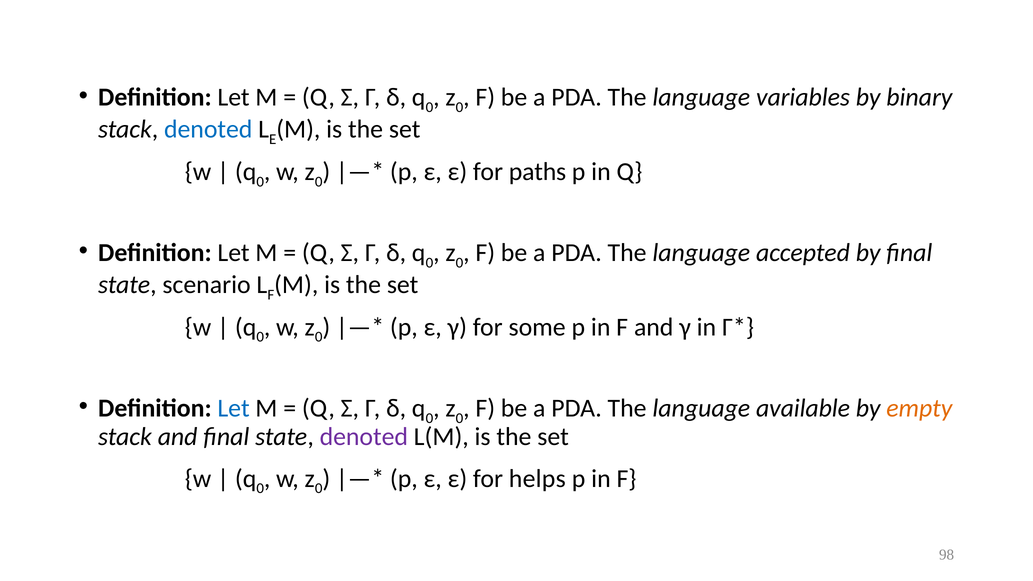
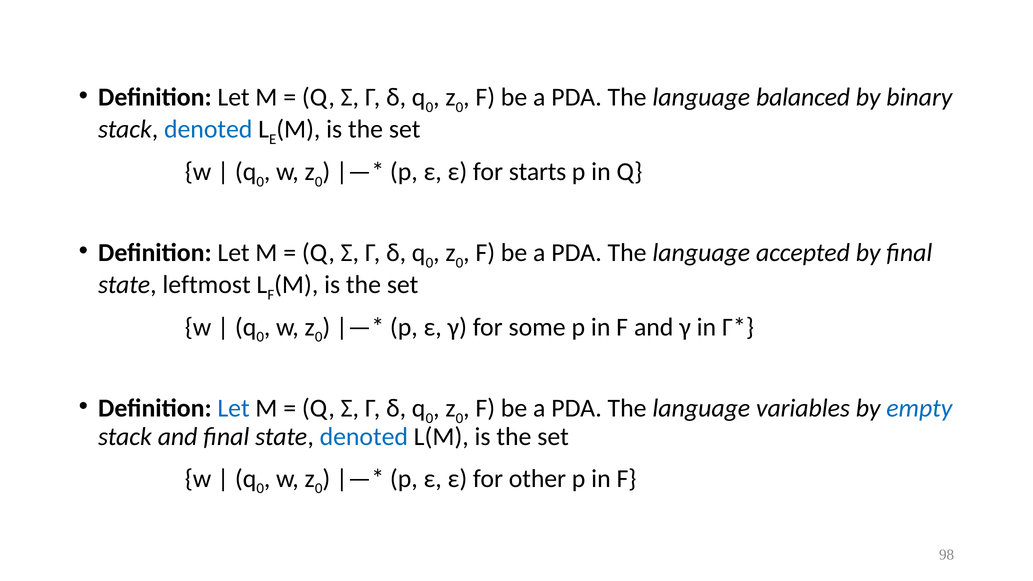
variables: variables -> balanced
paths: paths -> starts
scenario: scenario -> leftmost
available: available -> variables
empty colour: orange -> blue
denoted at (364, 437) colour: purple -> blue
helps: helps -> other
